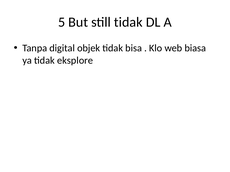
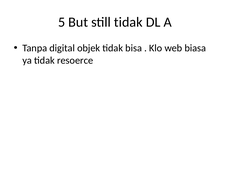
eksplore: eksplore -> resoerce
